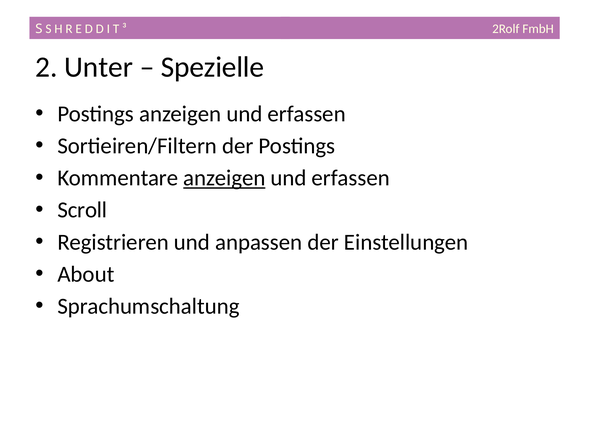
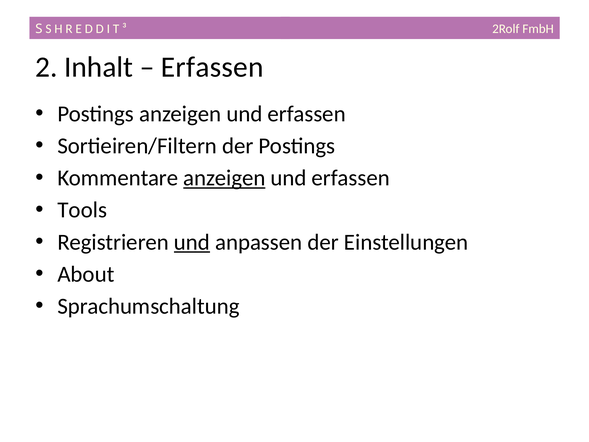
Unter: Unter -> Inhalt
Spezielle at (213, 67): Spezielle -> Erfassen
Scroll: Scroll -> Tools
und at (192, 242) underline: none -> present
